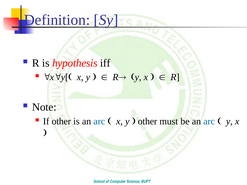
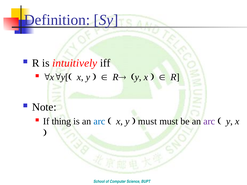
hypothesis: hypothesis -> intuitively
If other: other -> thing
other at (148, 121): other -> must
arc at (209, 121) colour: blue -> purple
